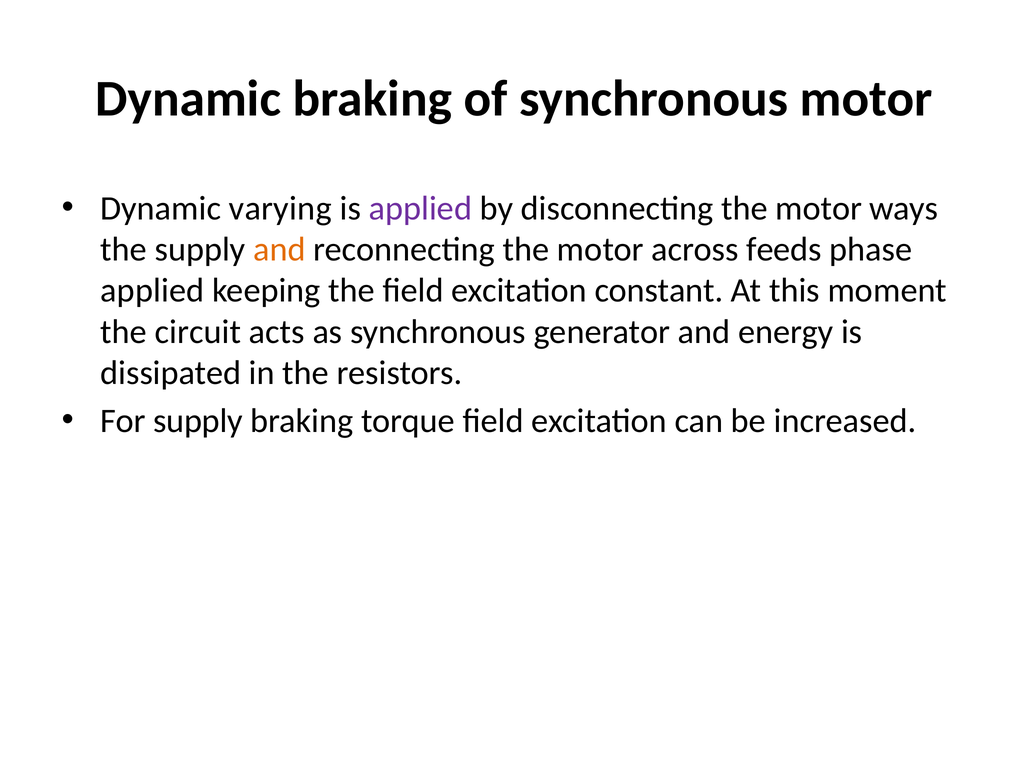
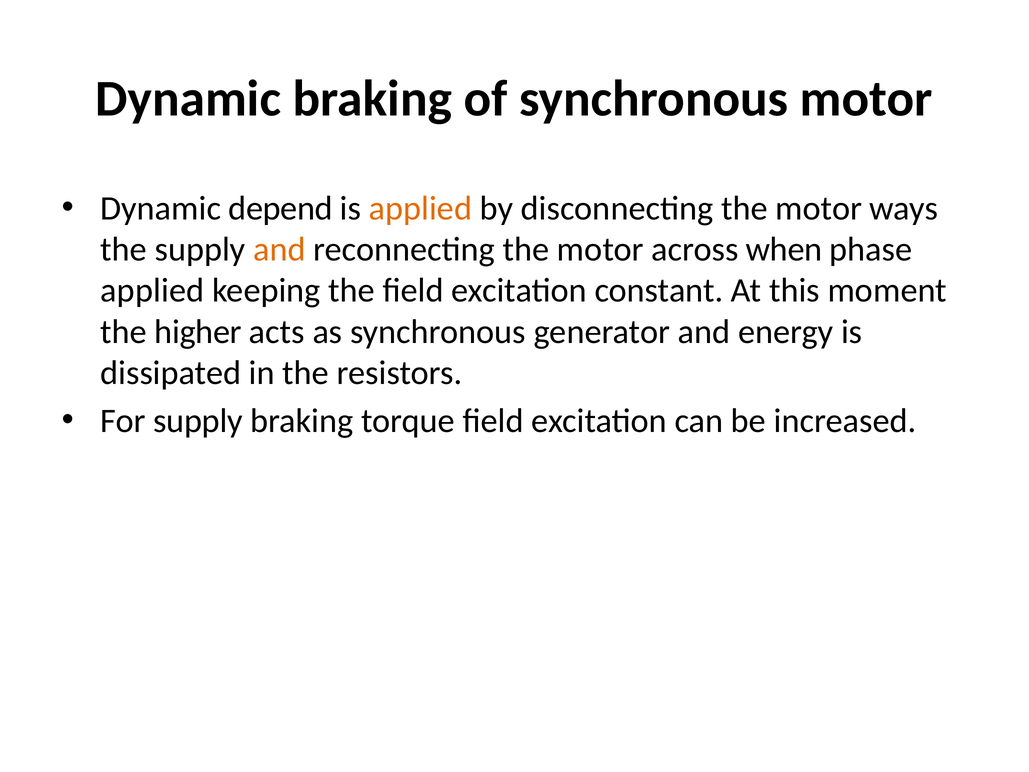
varying: varying -> depend
applied at (420, 208) colour: purple -> orange
feeds: feeds -> when
circuit: circuit -> higher
